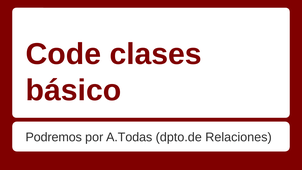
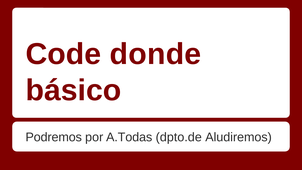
clases: clases -> donde
Relaciones: Relaciones -> Aludiremos
